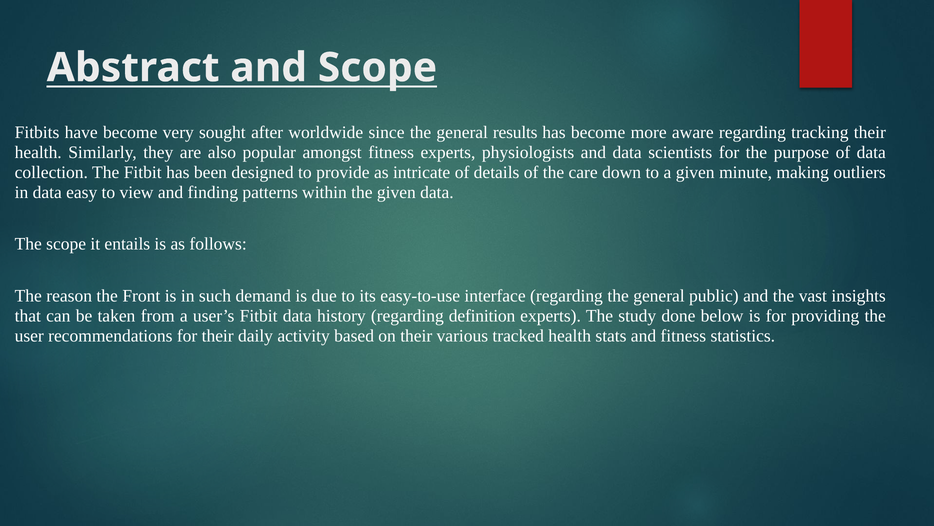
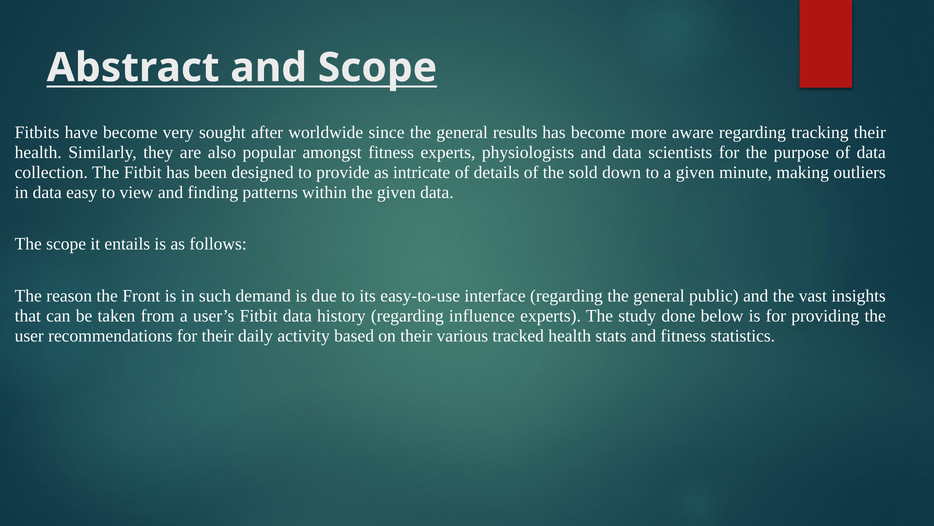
care: care -> sold
definition: definition -> influence
